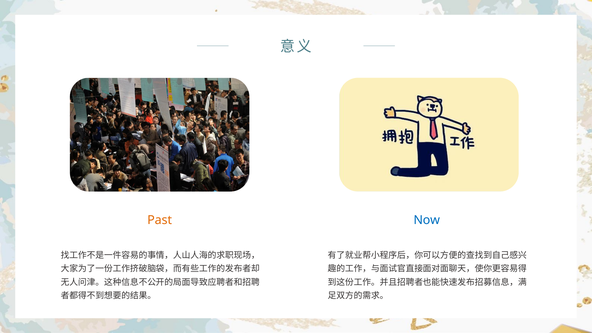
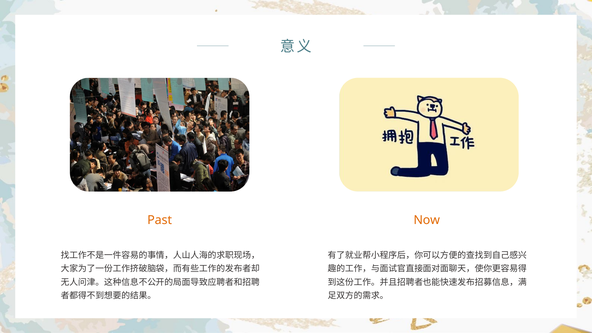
Now colour: blue -> orange
